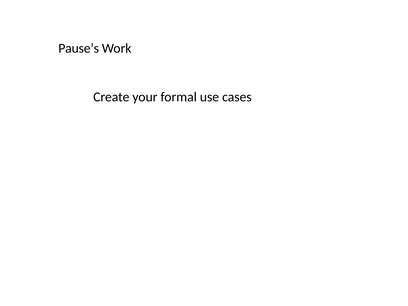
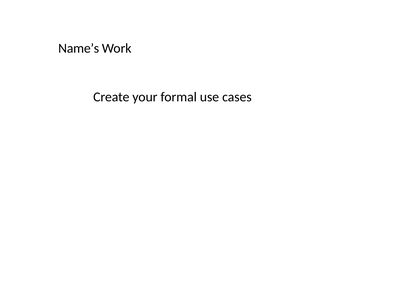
Pause’s: Pause’s -> Name’s
